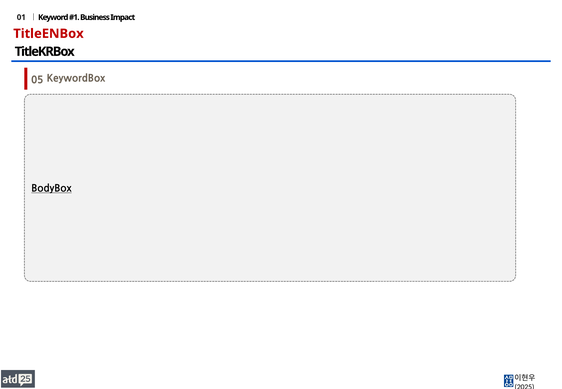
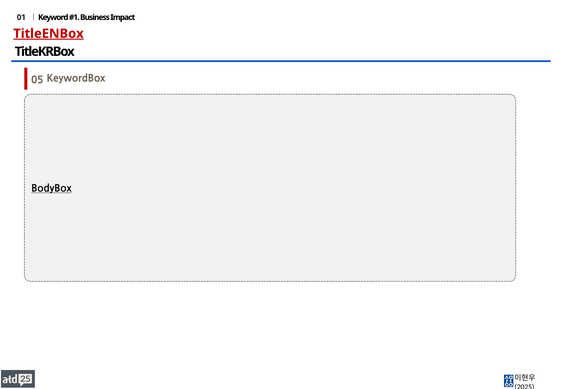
TitleENBox underline: none -> present
